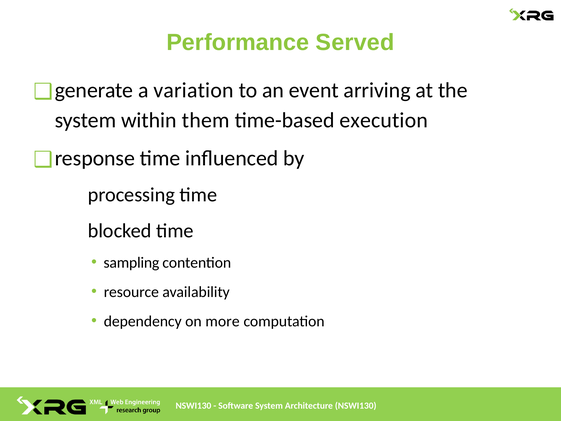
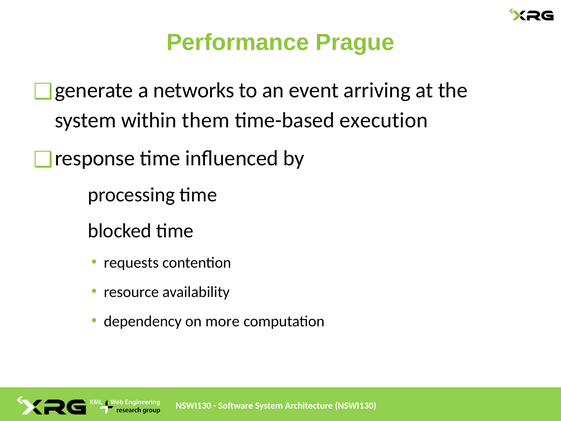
Served: Served -> Prague
variation: variation -> networks
sampling: sampling -> requests
